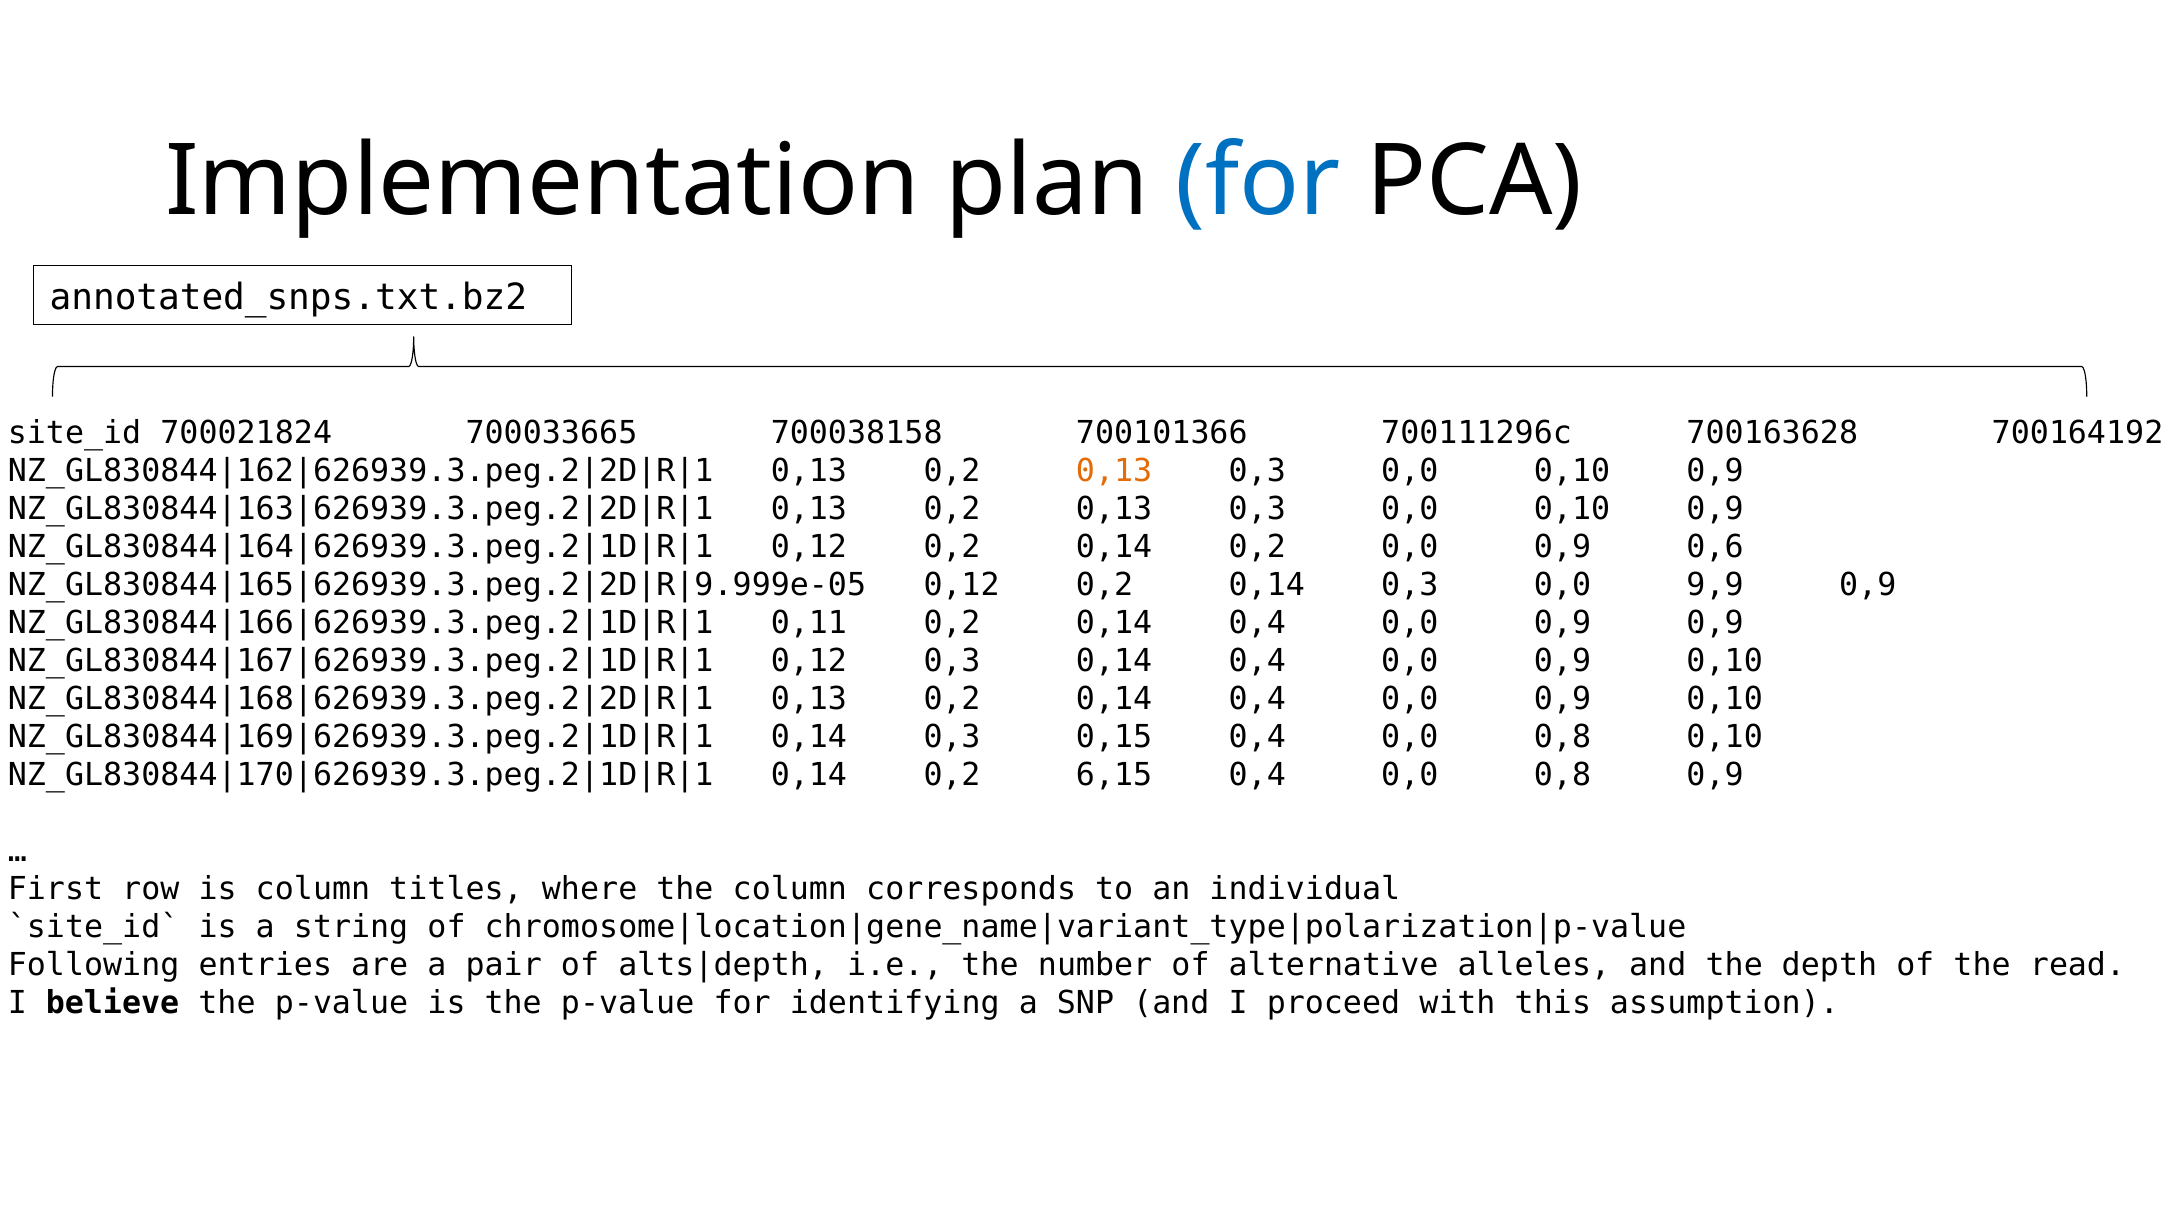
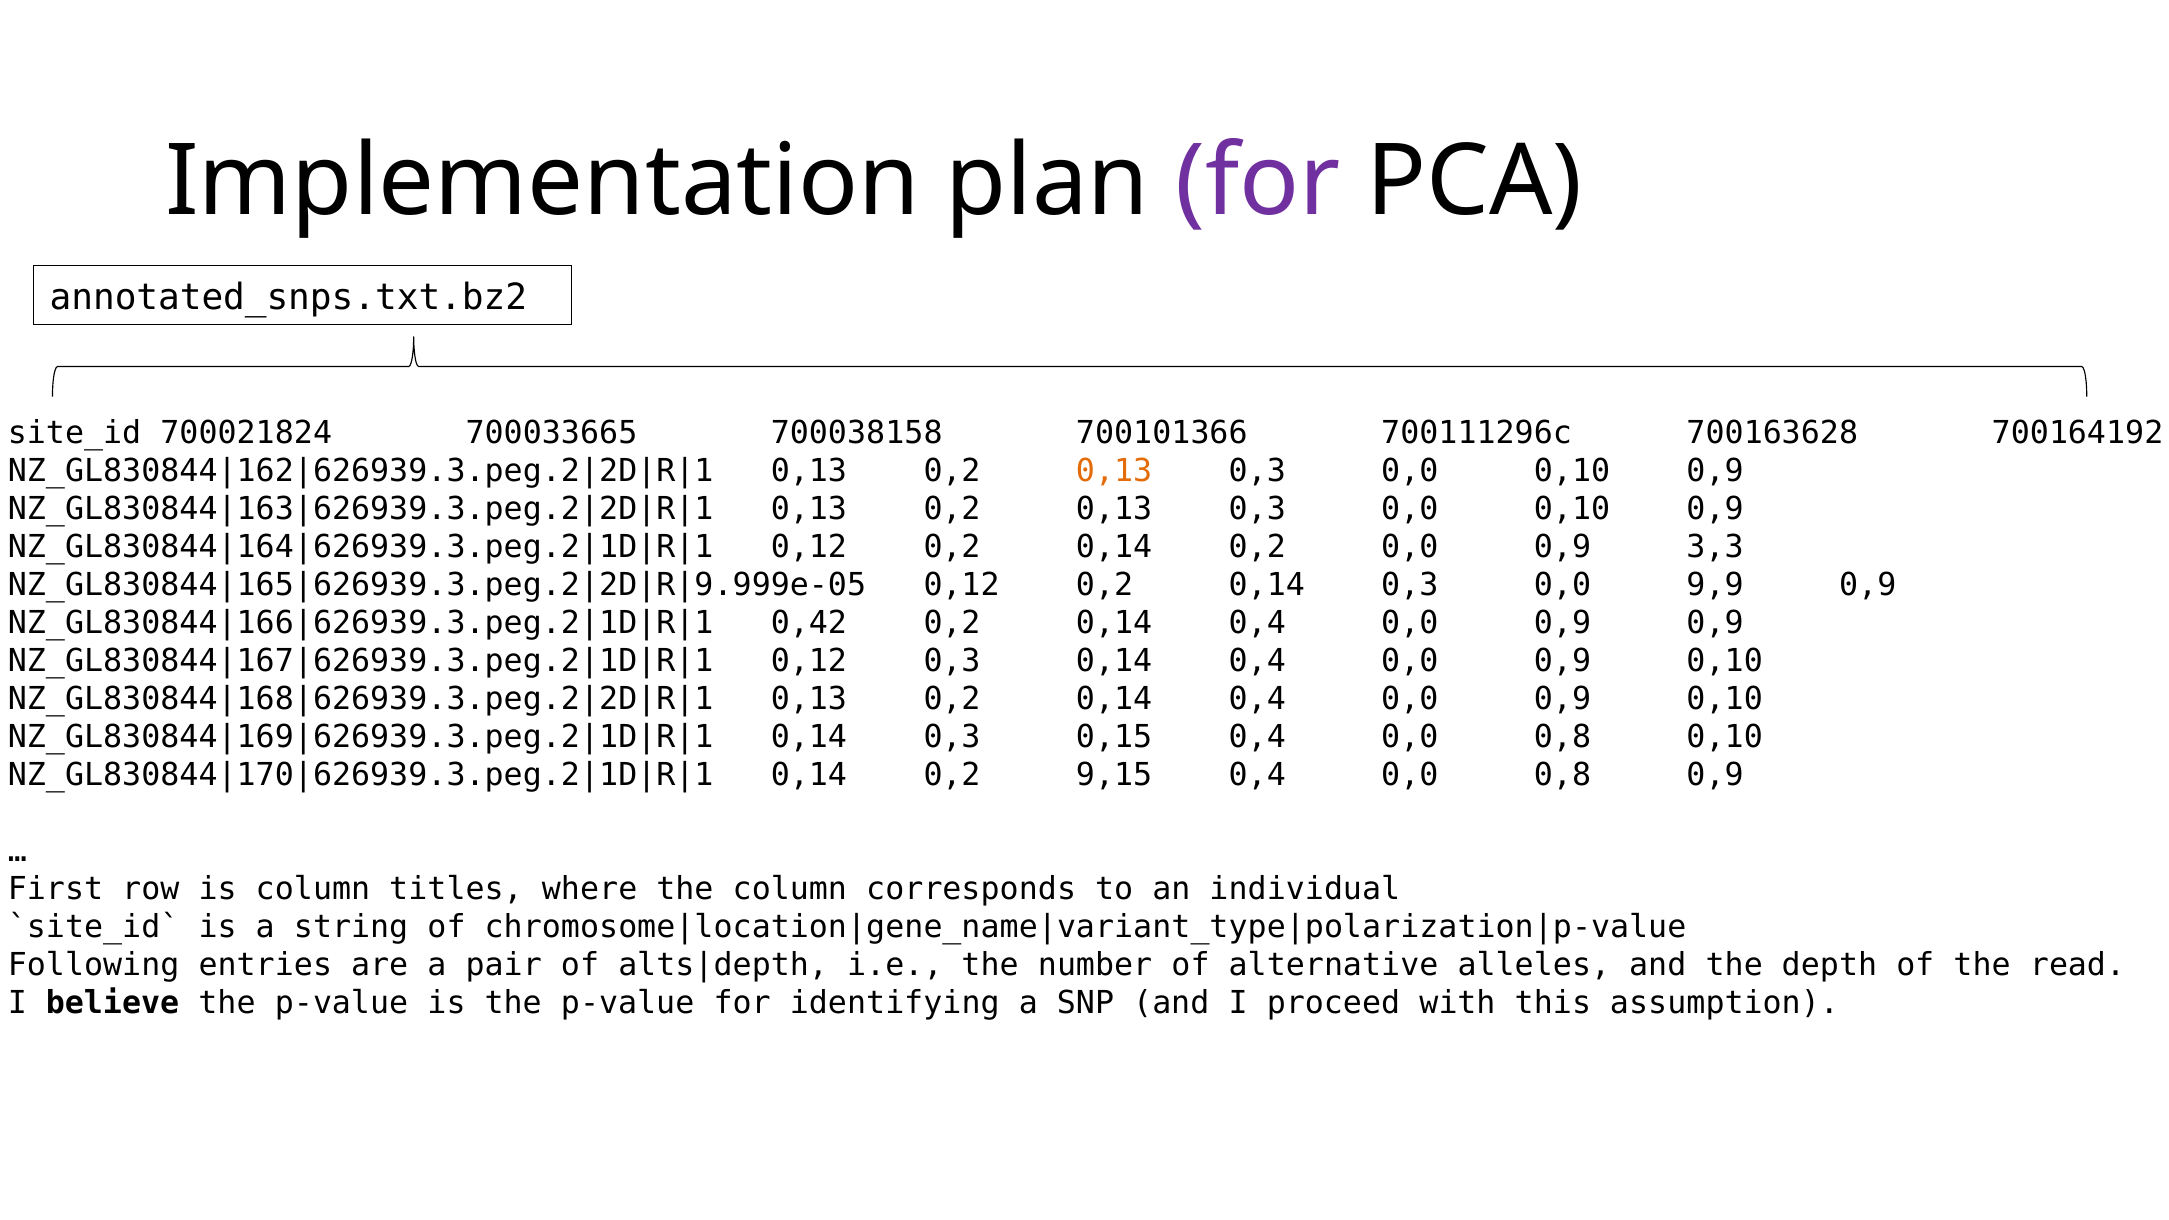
for at (1258, 182) colour: blue -> purple
0,6: 0,6 -> 3,3
0,11: 0,11 -> 0,42
6,15: 6,15 -> 9,15
